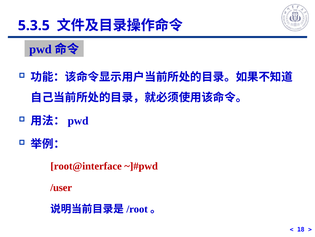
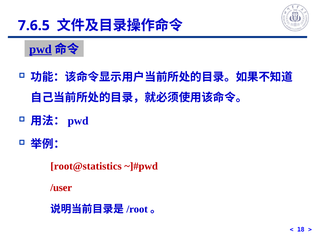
5.3.5: 5.3.5 -> 7.6.5
pwd underline: none -> present
root@interface: root@interface -> root@statistics
